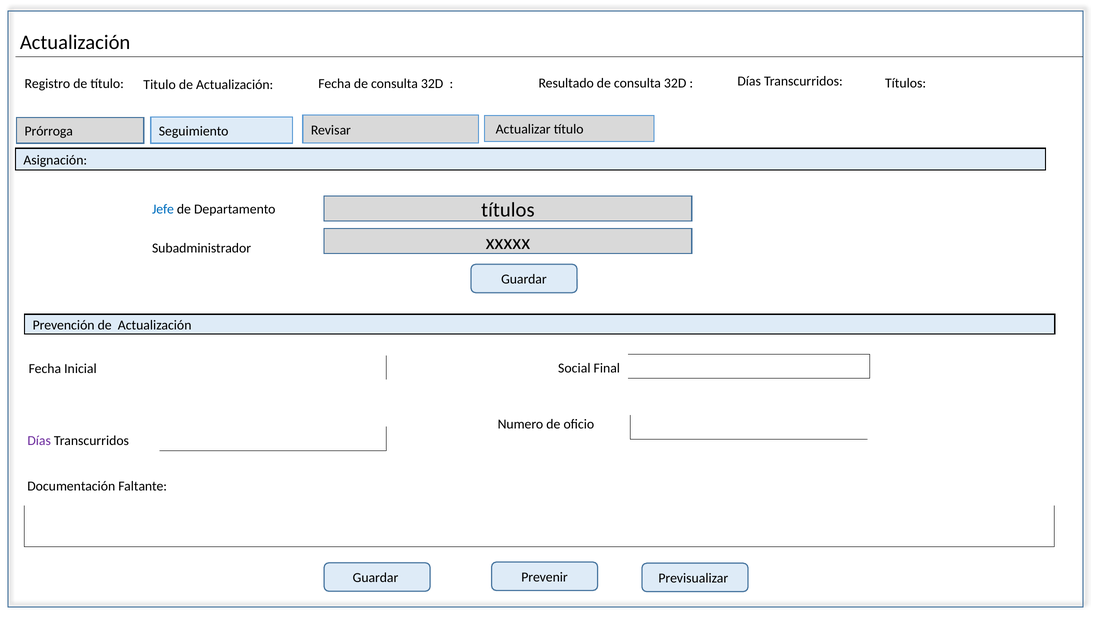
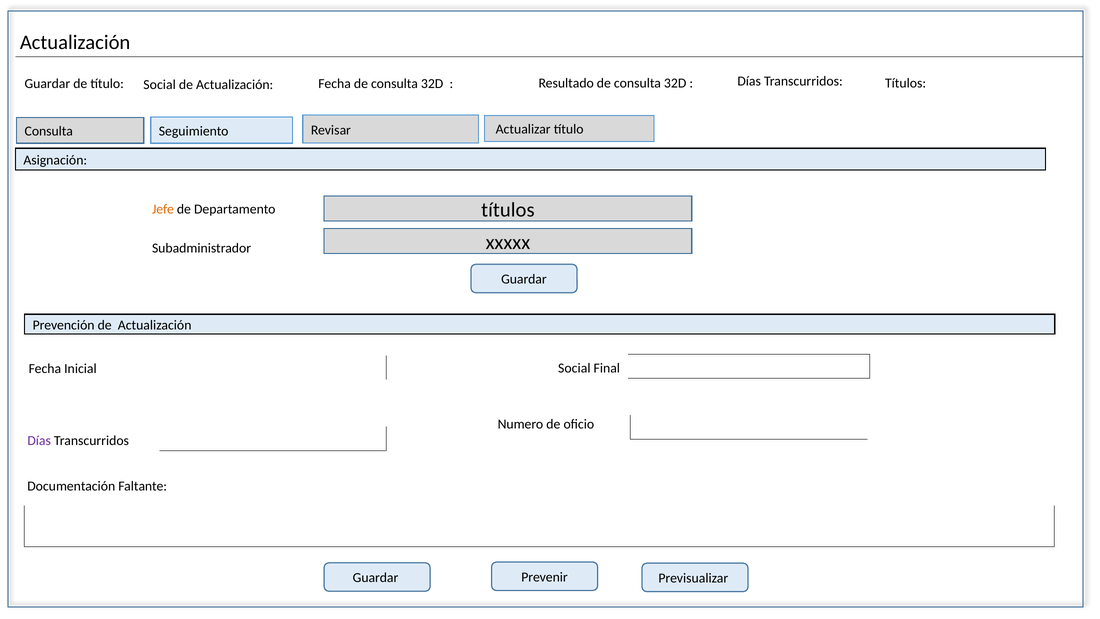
Registro at (47, 84): Registro -> Guardar
título Titulo: Titulo -> Social
Prórroga at (49, 131): Prórroga -> Consulta
Jefe colour: blue -> orange
